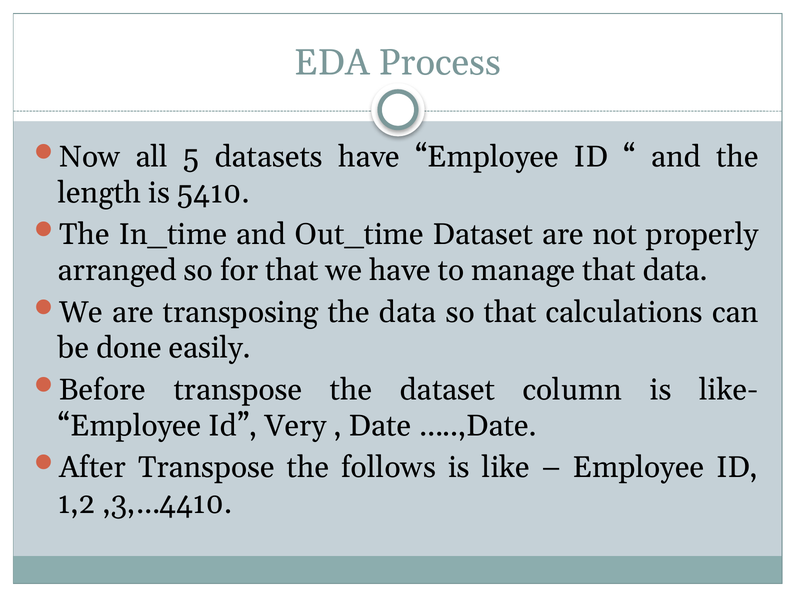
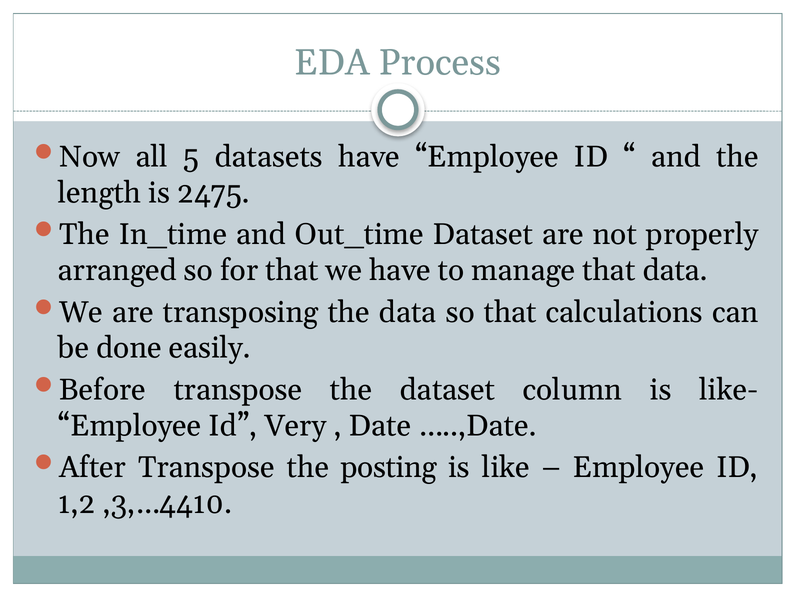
5410: 5410 -> 2475
follows: follows -> posting
